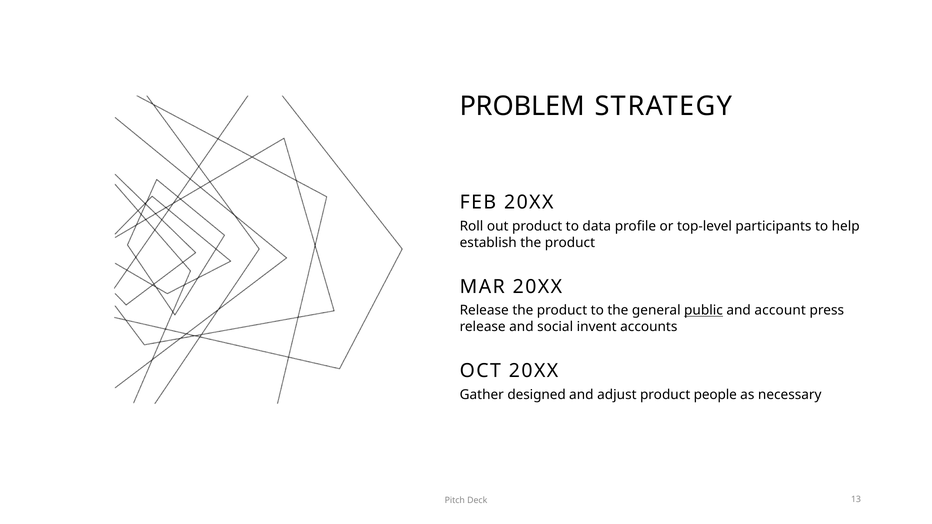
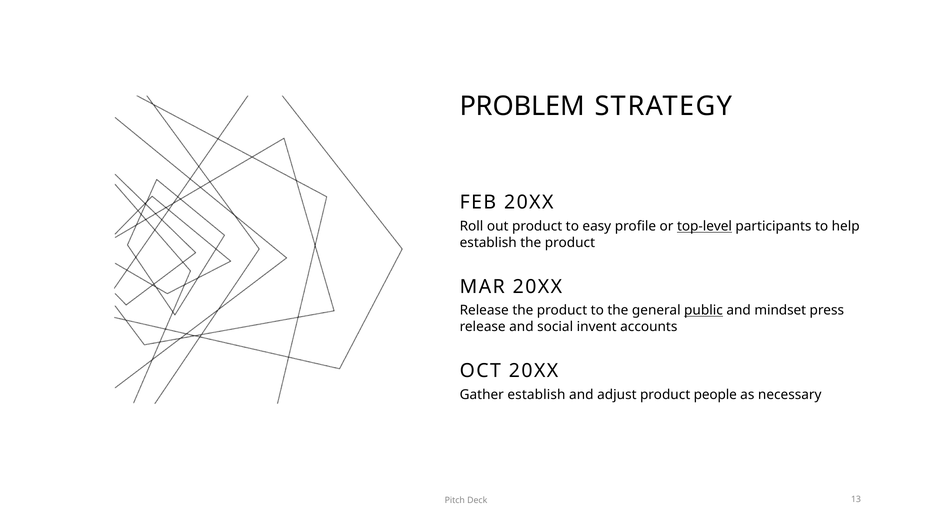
data: data -> easy
top-level underline: none -> present
account: account -> mindset
Gather designed: designed -> establish
